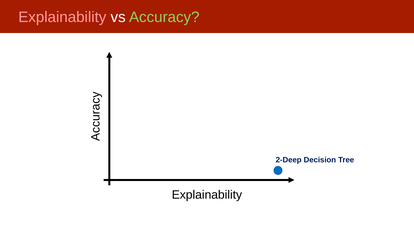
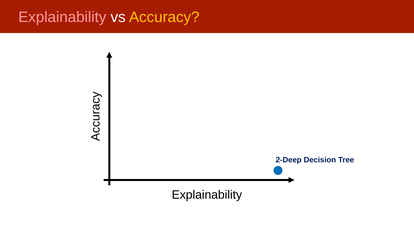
Accuracy colour: light green -> yellow
